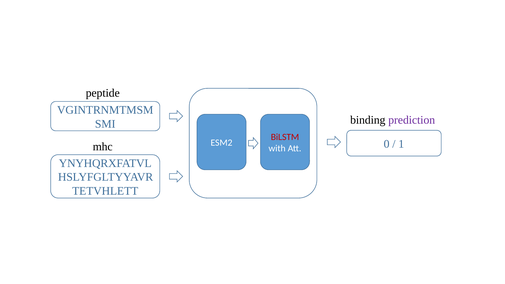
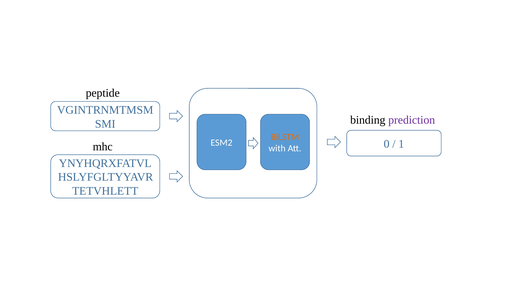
BiLSTM colour: red -> orange
